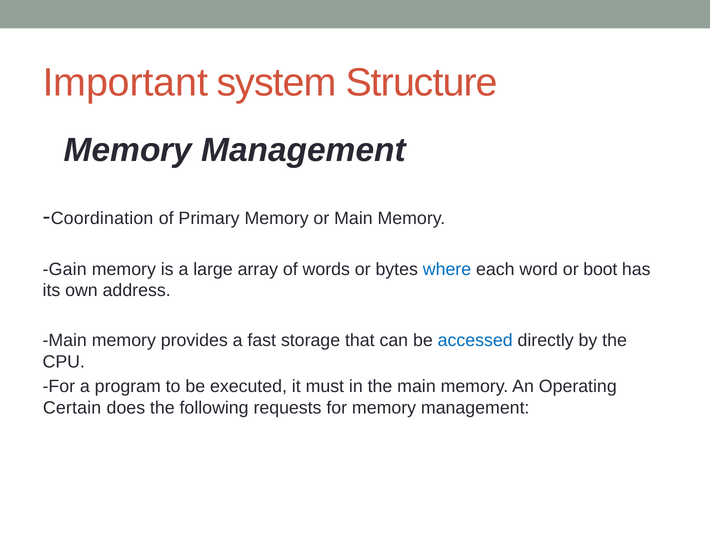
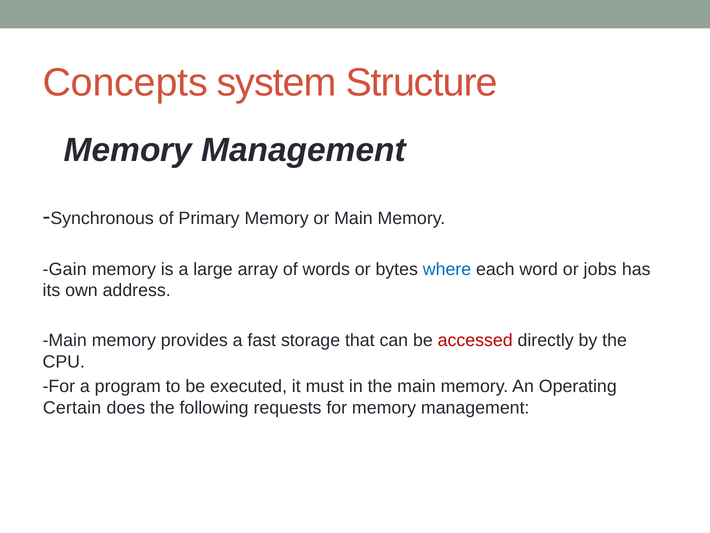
Important: Important -> Concepts
Coordination: Coordination -> Synchronous
boot: boot -> jobs
accessed colour: blue -> red
